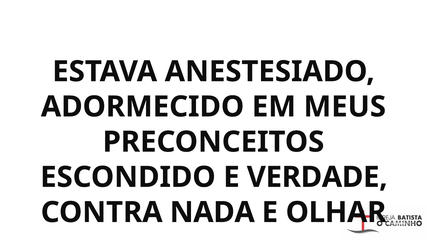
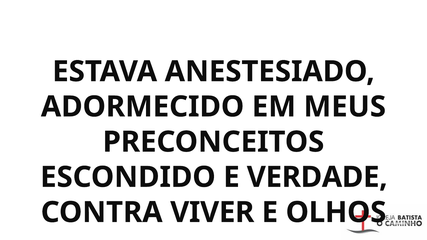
NADA: NADA -> VIVER
OLHAR: OLHAR -> OLHOS
